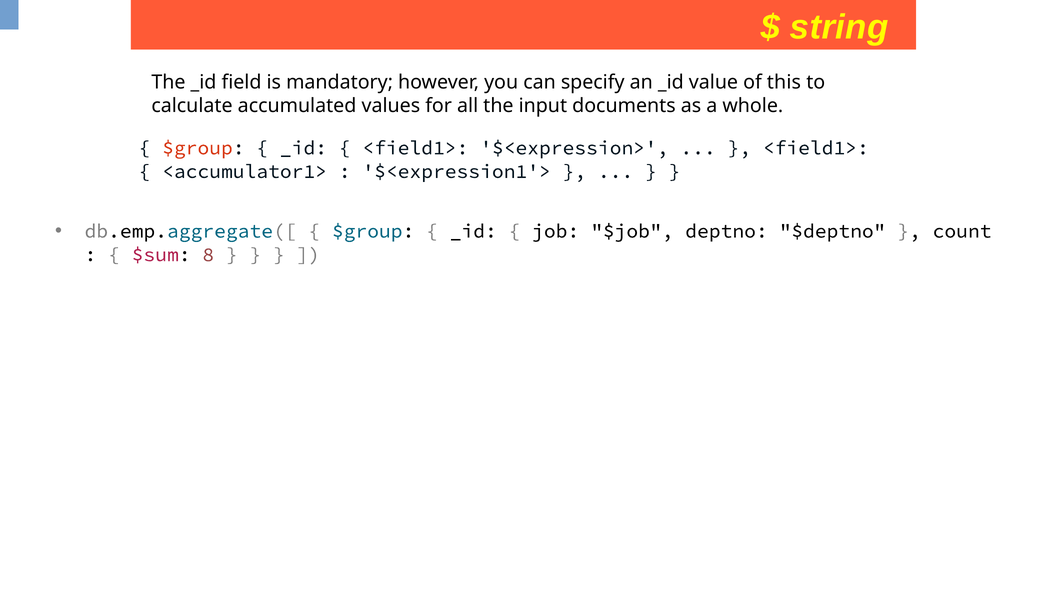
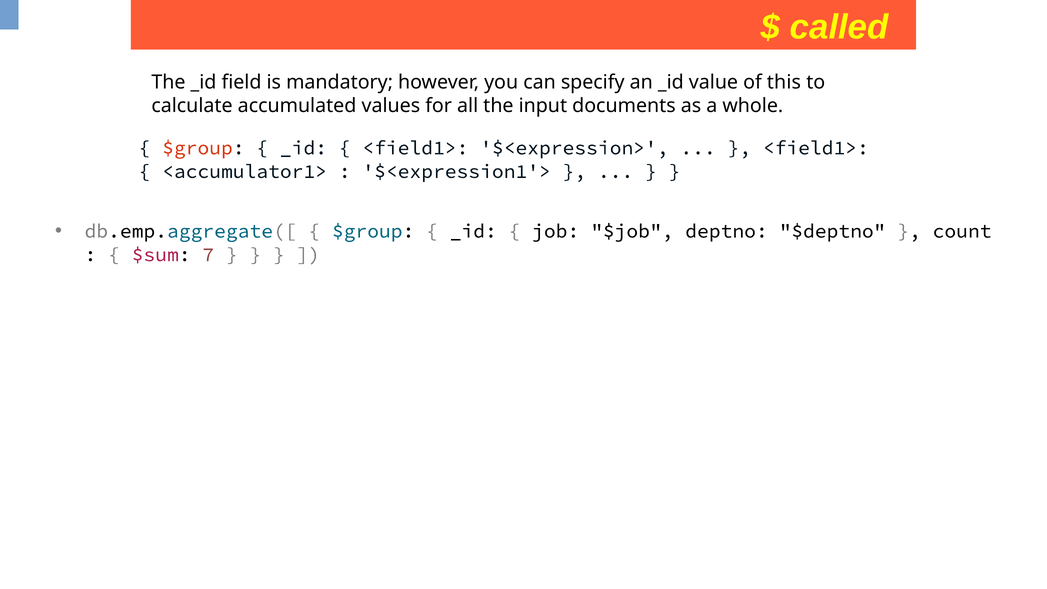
string: string -> called
8: 8 -> 7
